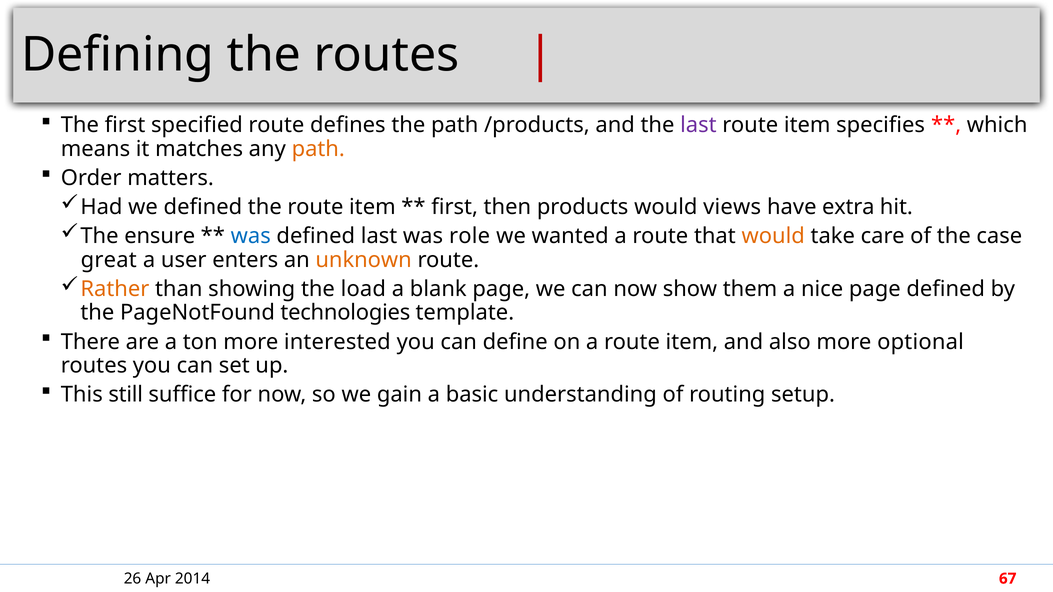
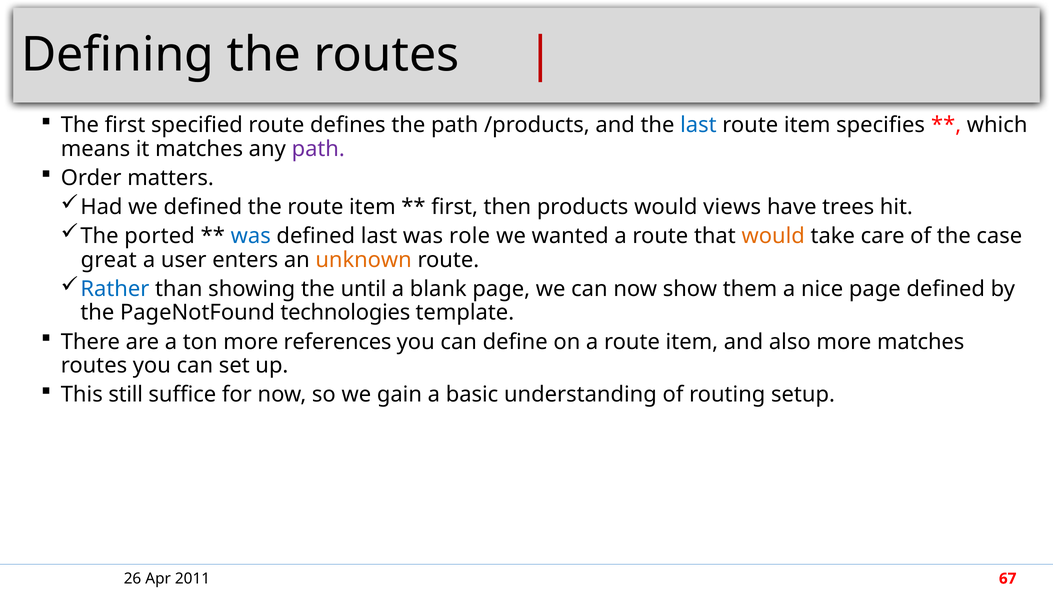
last at (698, 125) colour: purple -> blue
path at (318, 149) colour: orange -> purple
extra: extra -> trees
ensure: ensure -> ported
Rather colour: orange -> blue
load: load -> until
interested: interested -> references
more optional: optional -> matches
2014: 2014 -> 2011
